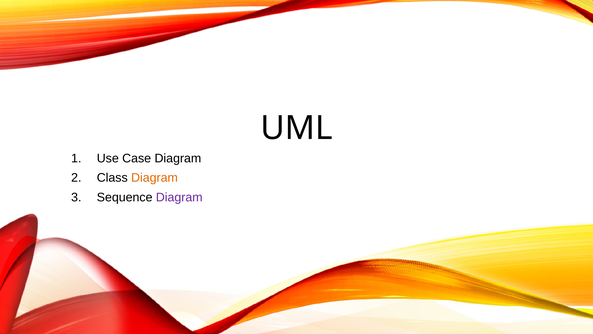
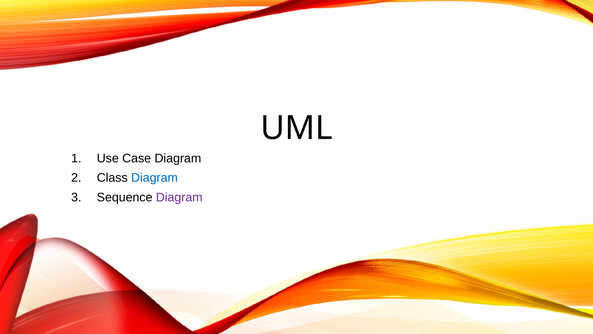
Diagram at (154, 178) colour: orange -> blue
